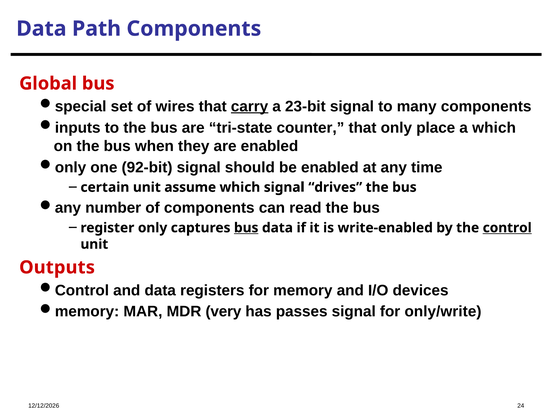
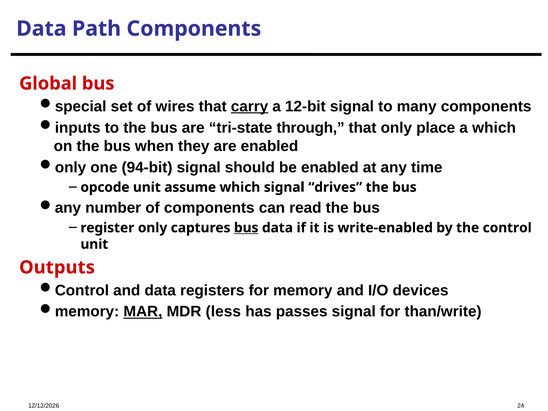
23-bit: 23-bit -> 12-bit
counter: counter -> through
92-bit: 92-bit -> 94-bit
certain: certain -> opcode
control underline: present -> none
MAR underline: none -> present
very: very -> less
only/write: only/write -> than/write
